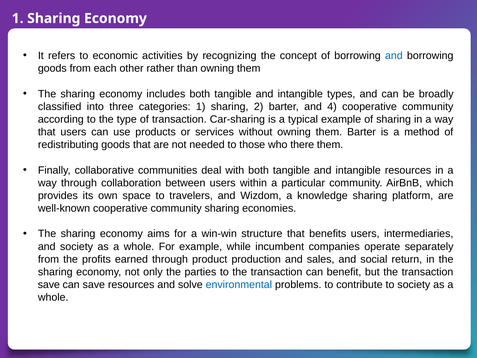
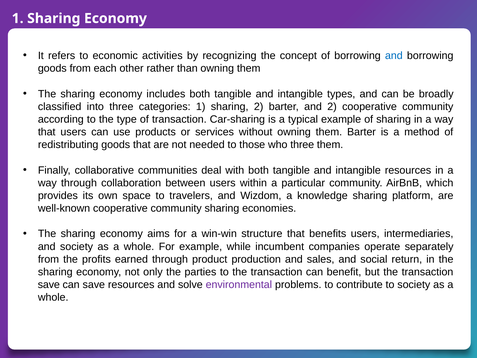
and 4: 4 -> 2
who there: there -> three
environmental colour: blue -> purple
